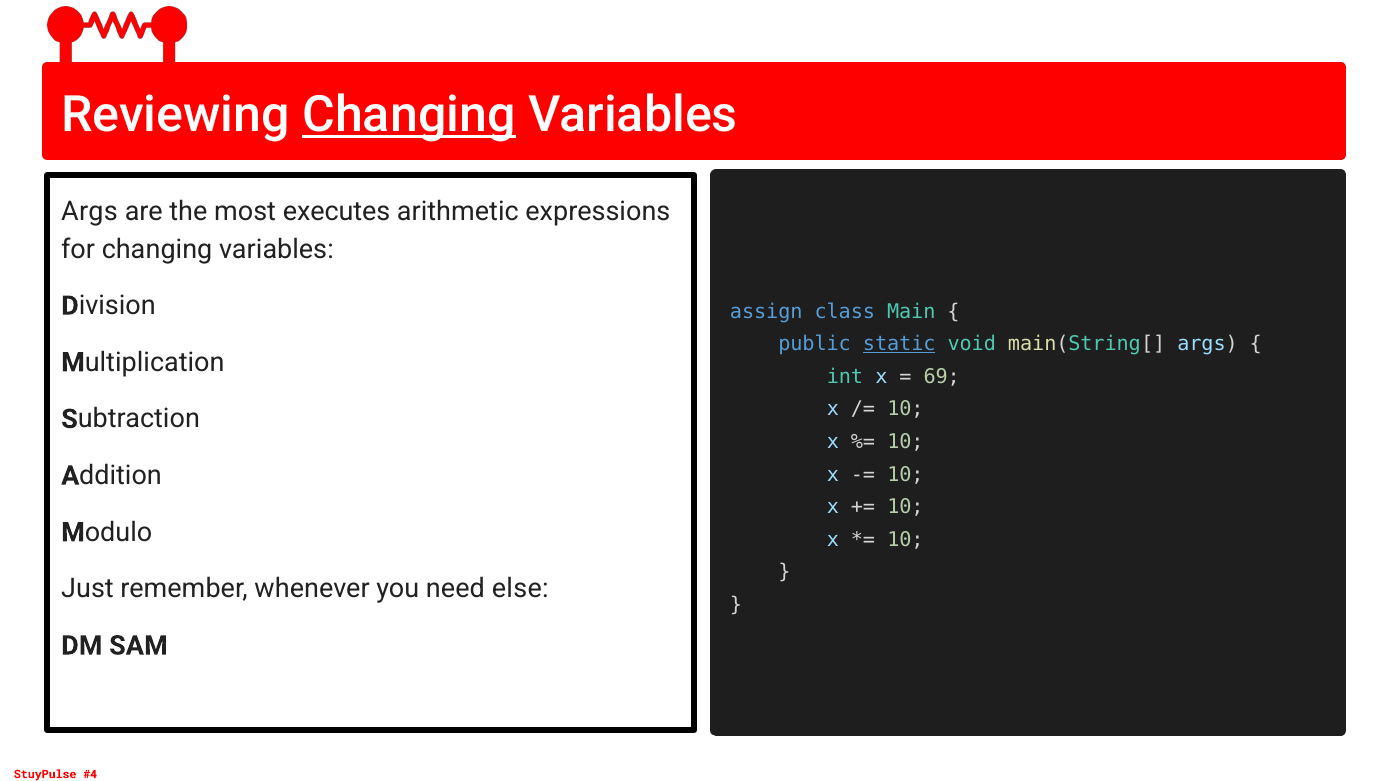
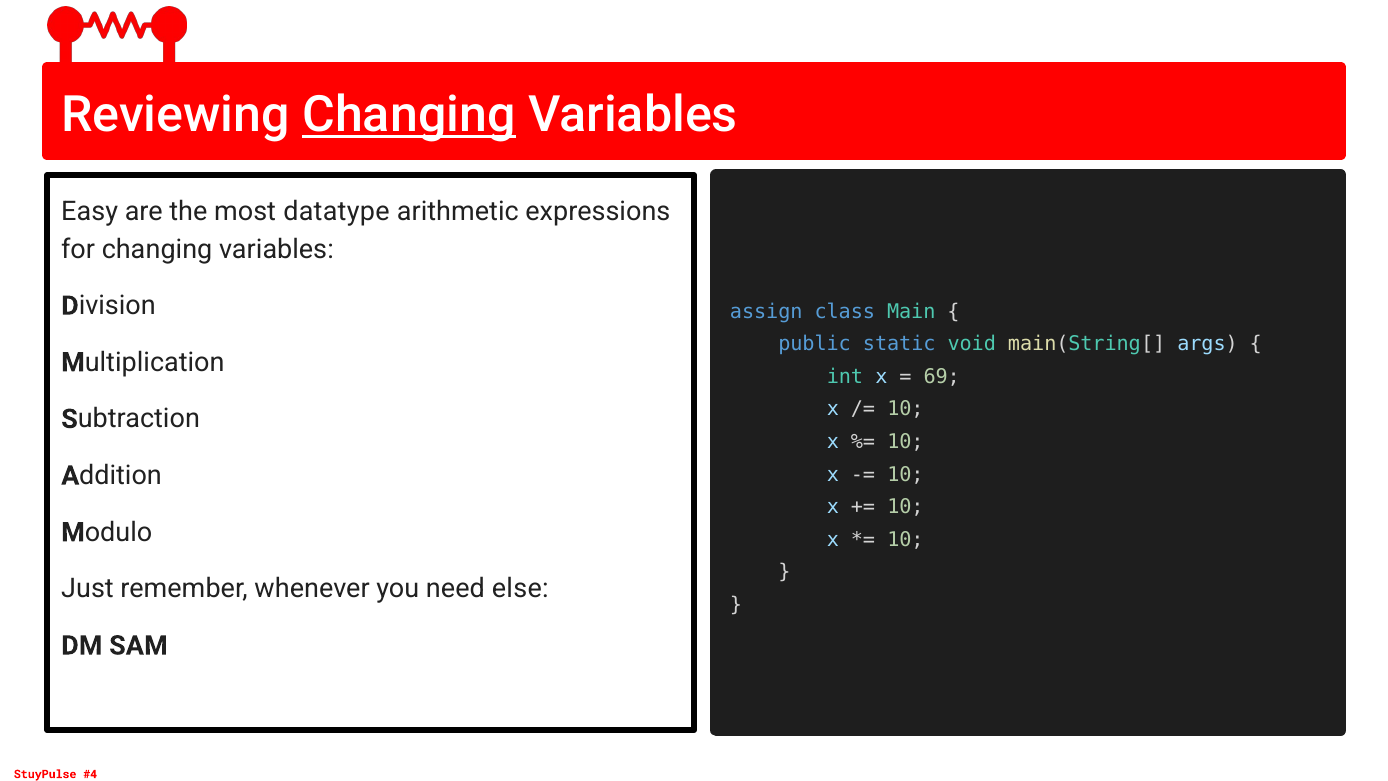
Args at (90, 212): Args -> Easy
executes: executes -> datatype
static underline: present -> none
